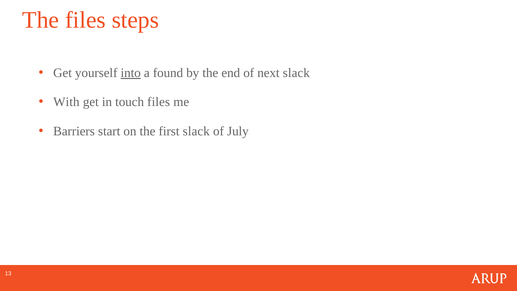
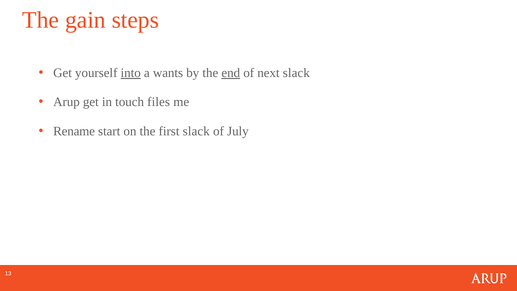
The files: files -> gain
found: found -> wants
end underline: none -> present
With: With -> Arup
Barriers: Barriers -> Rename
